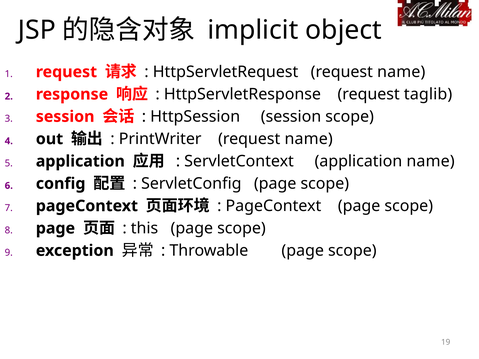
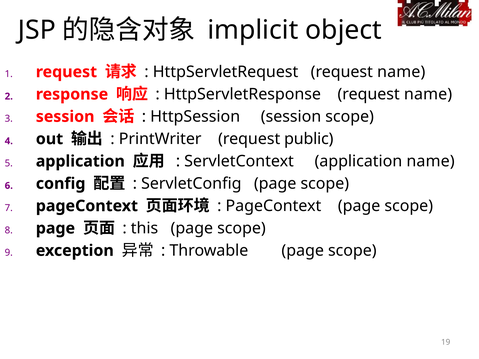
HttpServletResponse request taglib: taglib -> name
PrintWriter request name: name -> public
